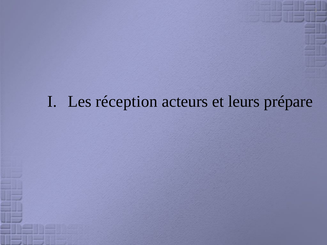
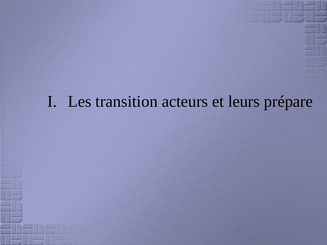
réception: réception -> transition
